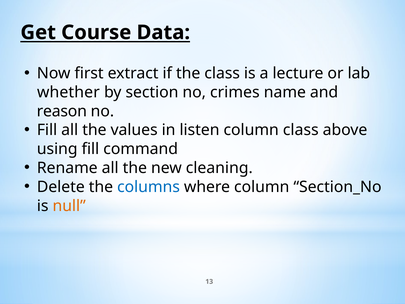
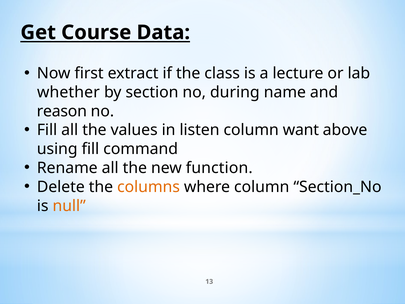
crimes: crimes -> during
column class: class -> want
cleaning: cleaning -> function
columns colour: blue -> orange
